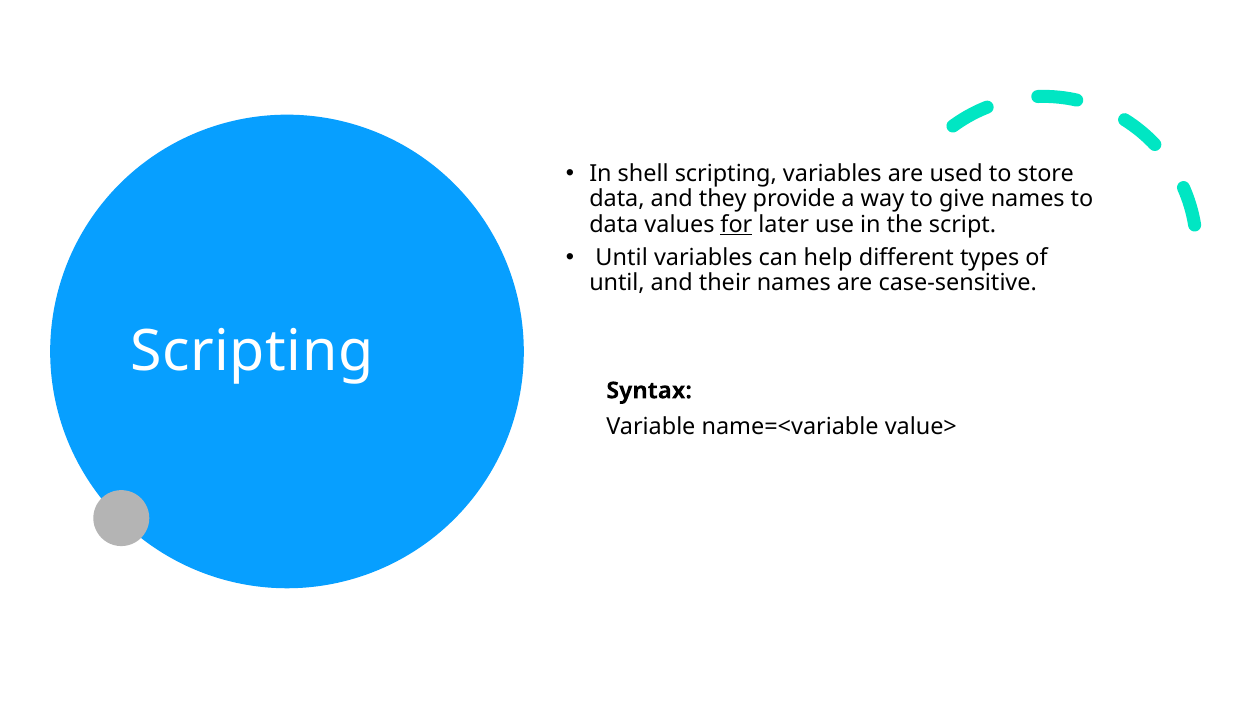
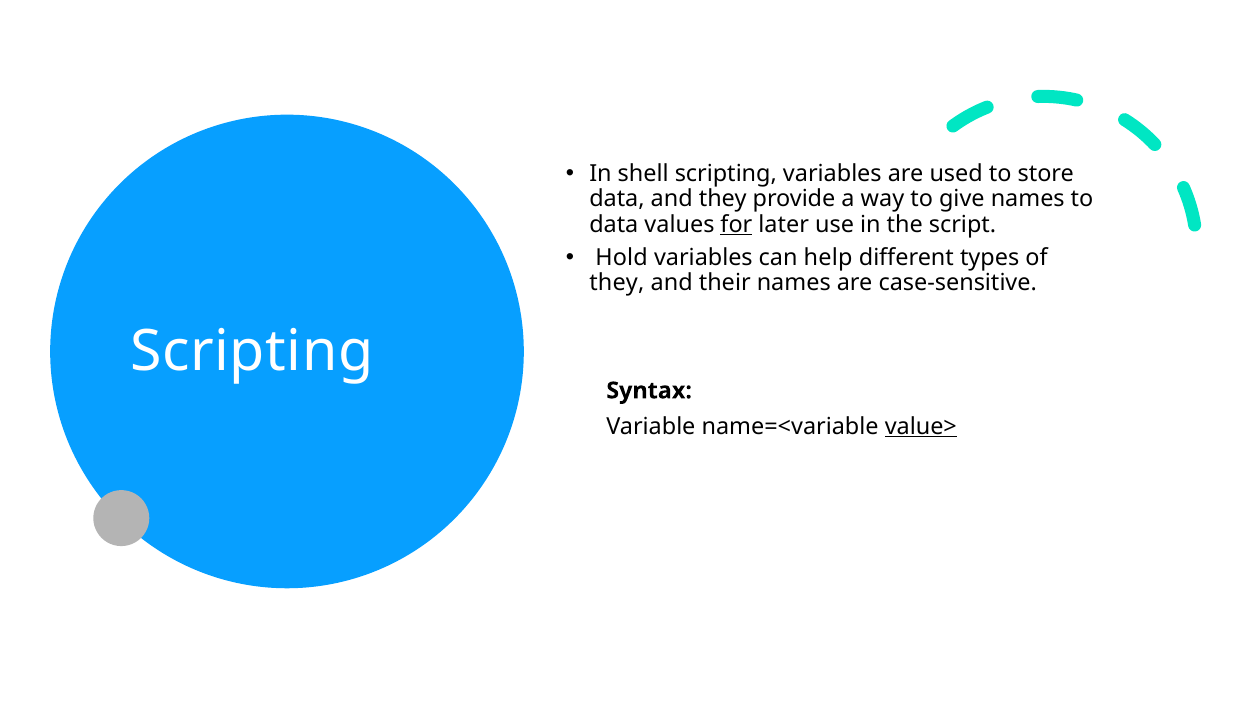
Until at (622, 257): Until -> Hold
until at (617, 283): until -> they
value> underline: none -> present
